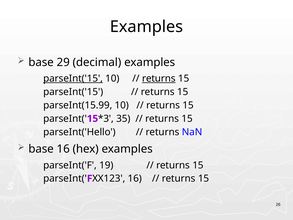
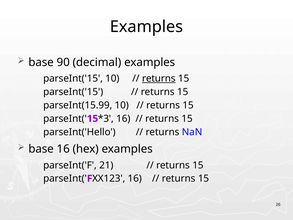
29: 29 -> 90
parseInt('15 at (73, 78) underline: present -> none
35 at (123, 118): 35 -> 16
19: 19 -> 21
